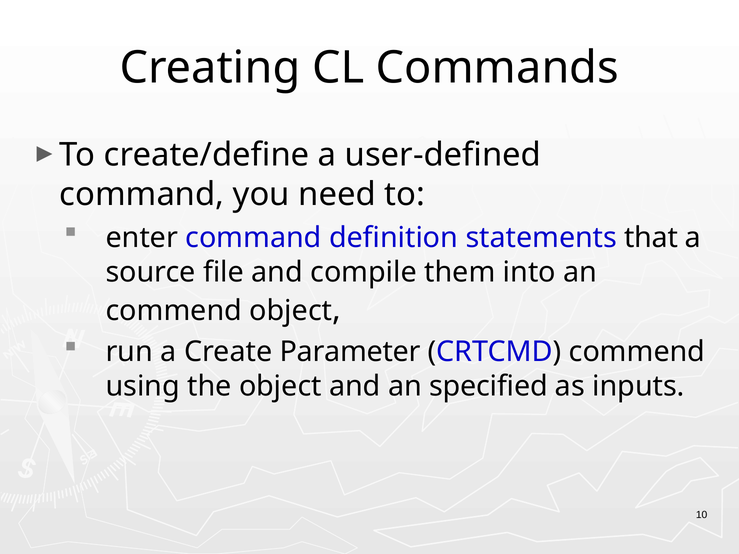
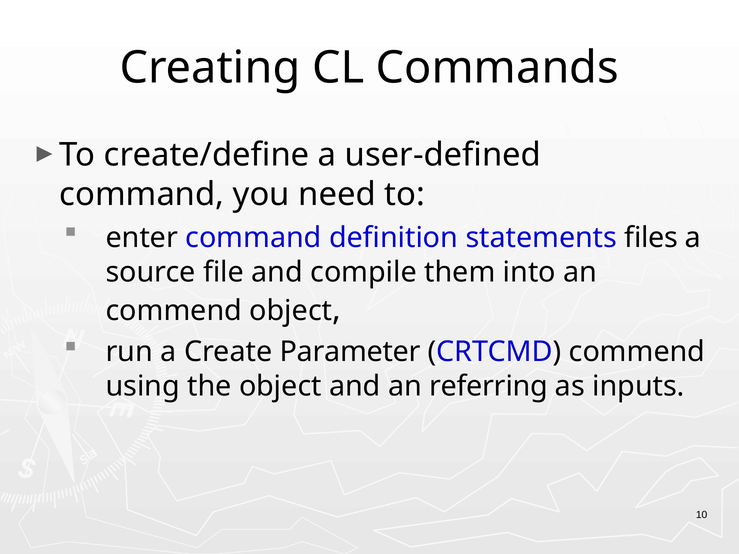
that: that -> files
specified: specified -> referring
